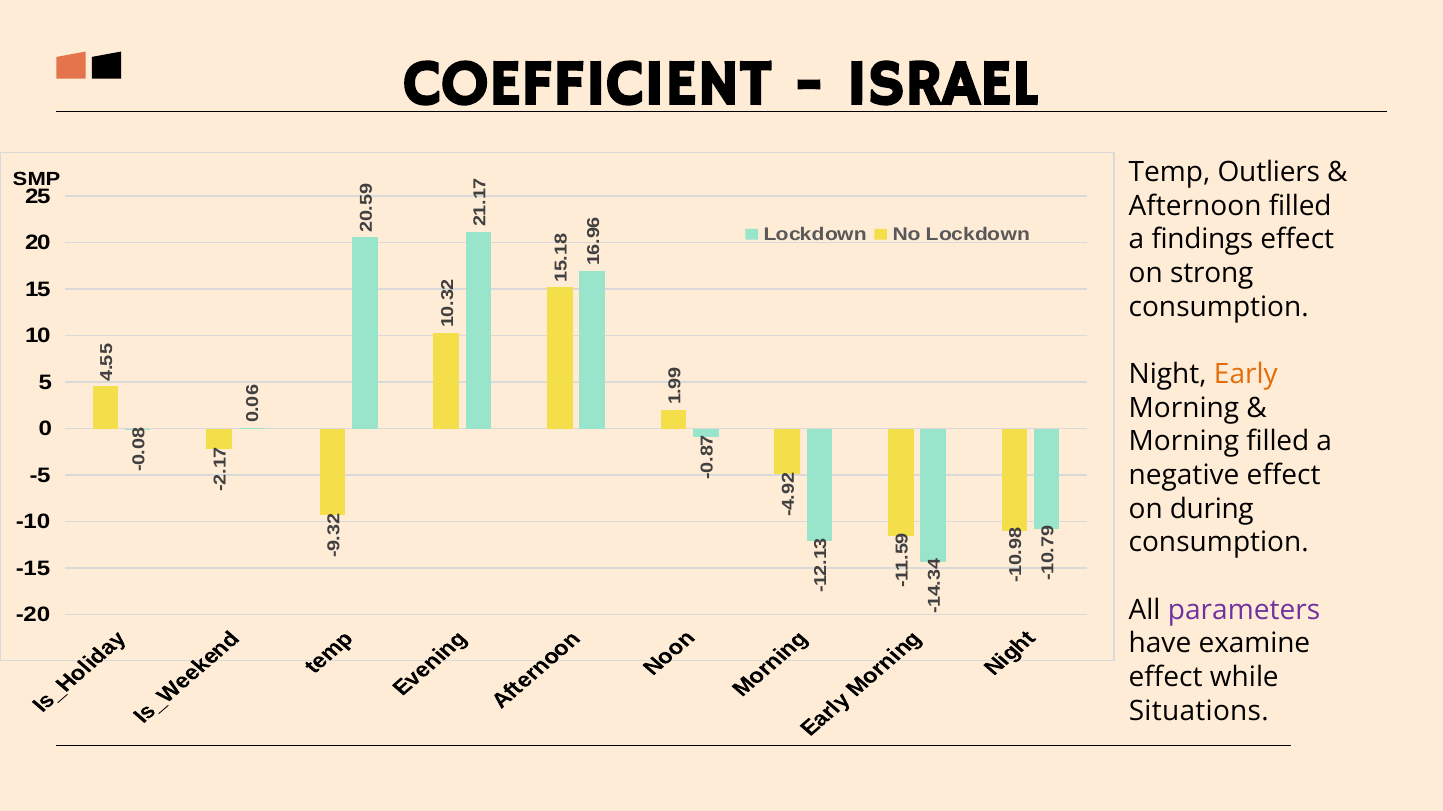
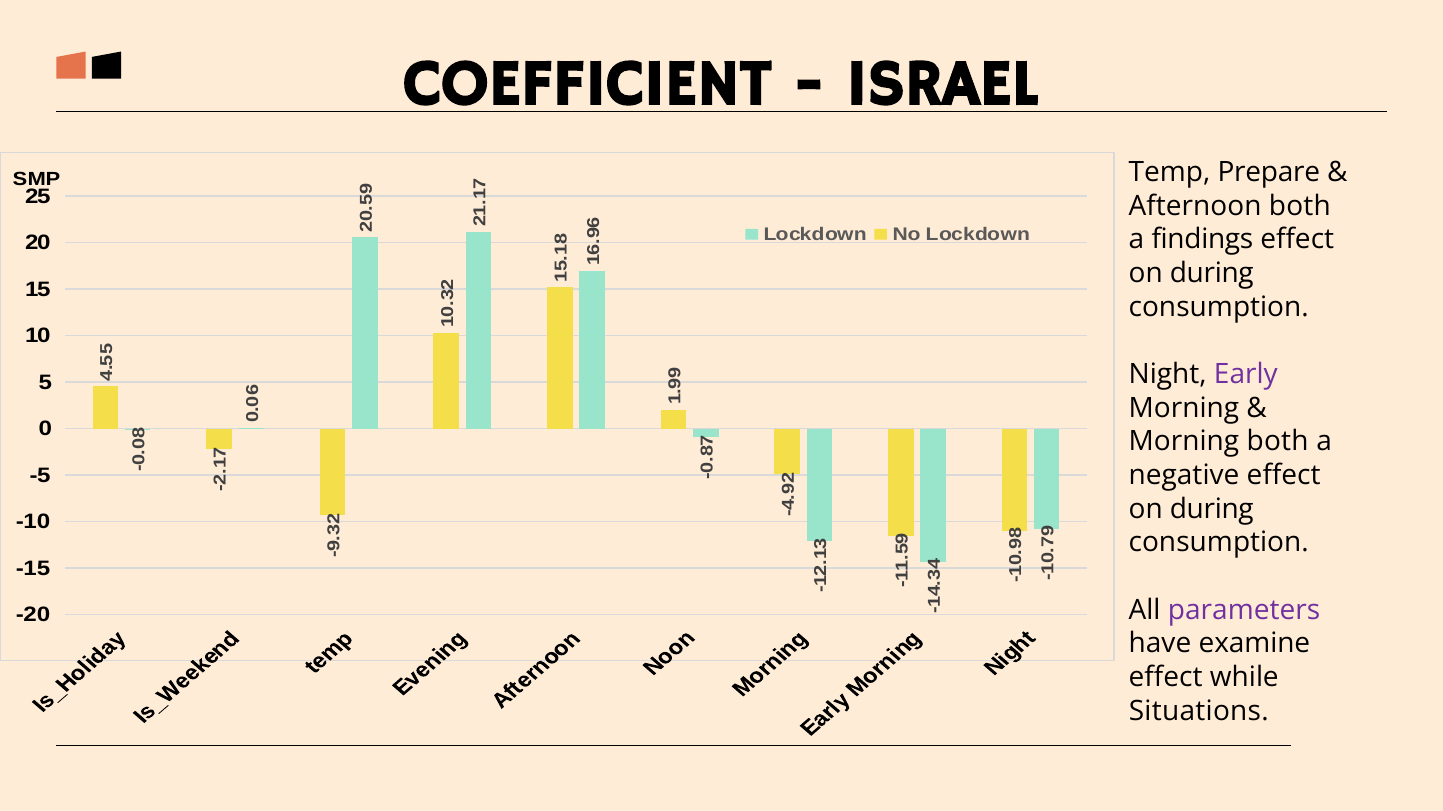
Outliers: Outliers -> Prepare
Afternoon filled: filled -> both
strong at (1212, 274): strong -> during
Early colour: orange -> purple
Morning filled: filled -> both
